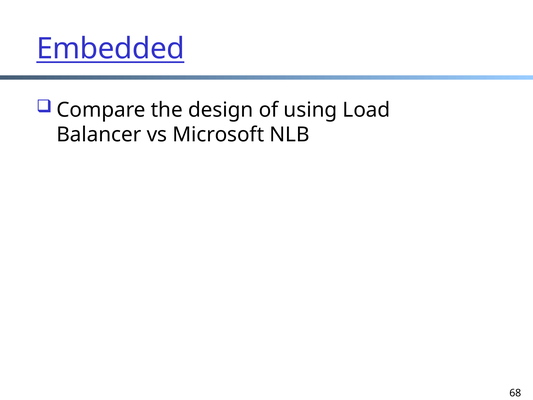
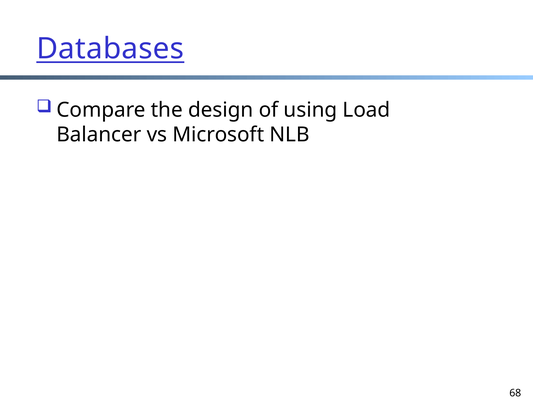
Embedded: Embedded -> Databases
